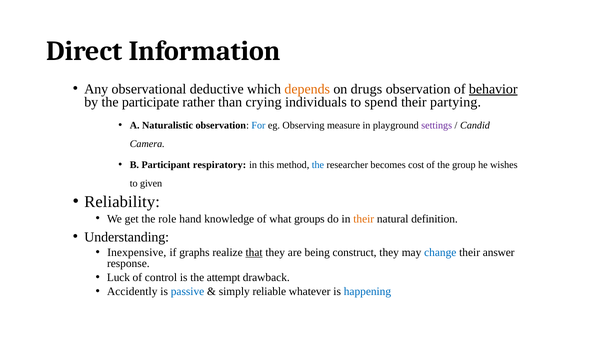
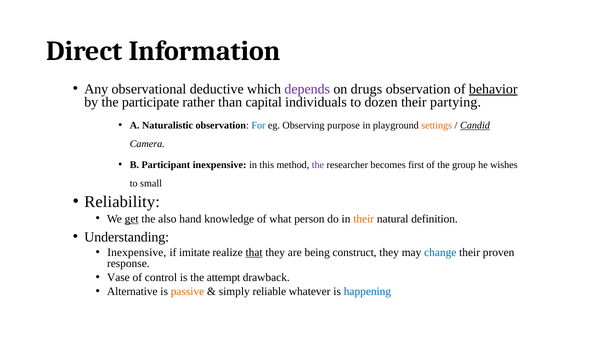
depends colour: orange -> purple
crying: crying -> capital
spend: spend -> dozen
measure: measure -> purpose
settings colour: purple -> orange
Candid underline: none -> present
Participant respiratory: respiratory -> inexpensive
the at (318, 165) colour: blue -> purple
cost: cost -> first
given: given -> small
get underline: none -> present
role: role -> also
groups: groups -> person
graphs: graphs -> imitate
answer: answer -> proven
Luck: Luck -> Vase
Accidently: Accidently -> Alternative
passive colour: blue -> orange
